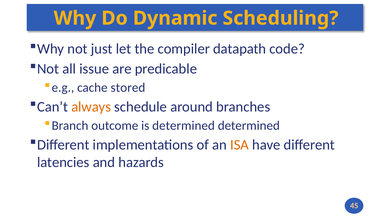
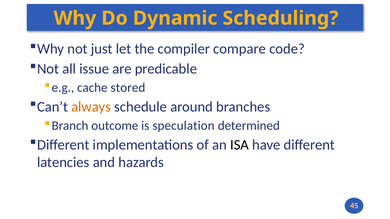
datapath: datapath -> compare
is determined: determined -> speculation
ISA colour: orange -> black
